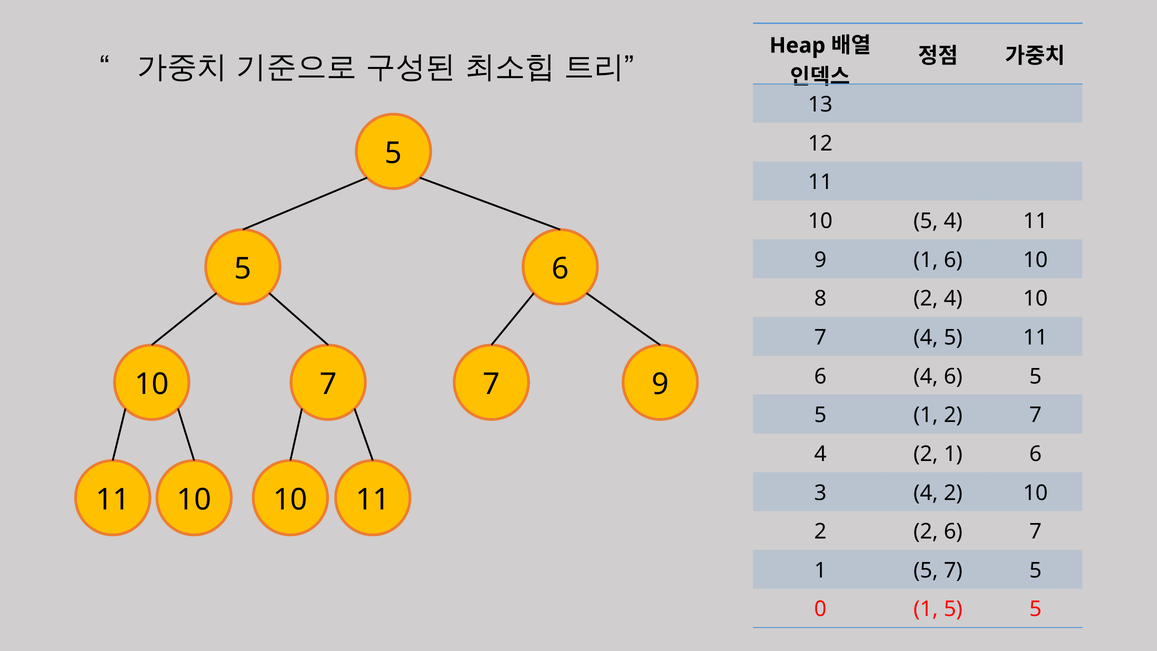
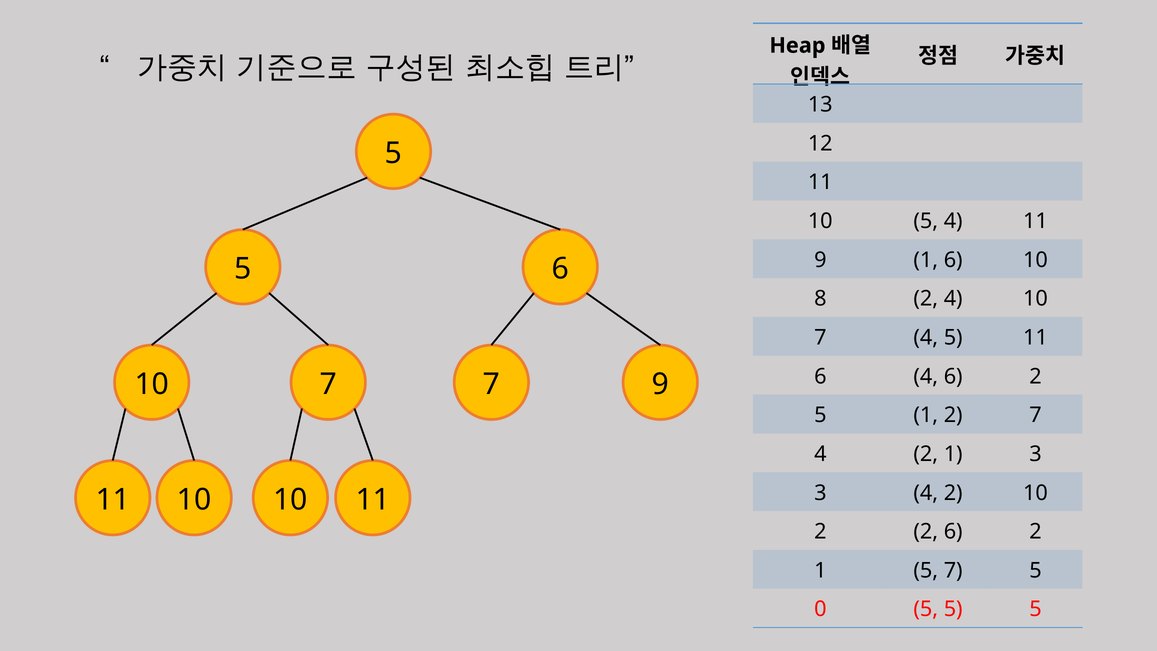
4 6 5: 5 -> 2
2 1 6: 6 -> 3
2 6 7: 7 -> 2
0 1: 1 -> 5
